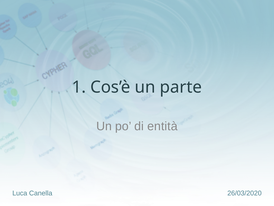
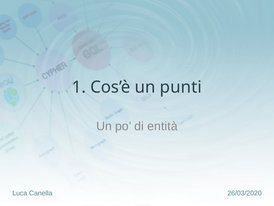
parte: parte -> punti
